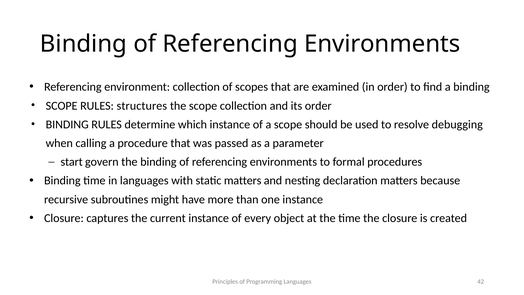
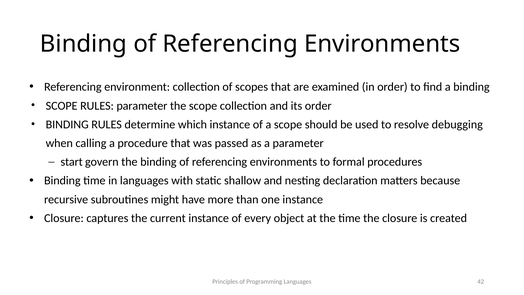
RULES structures: structures -> parameter
static matters: matters -> shallow
